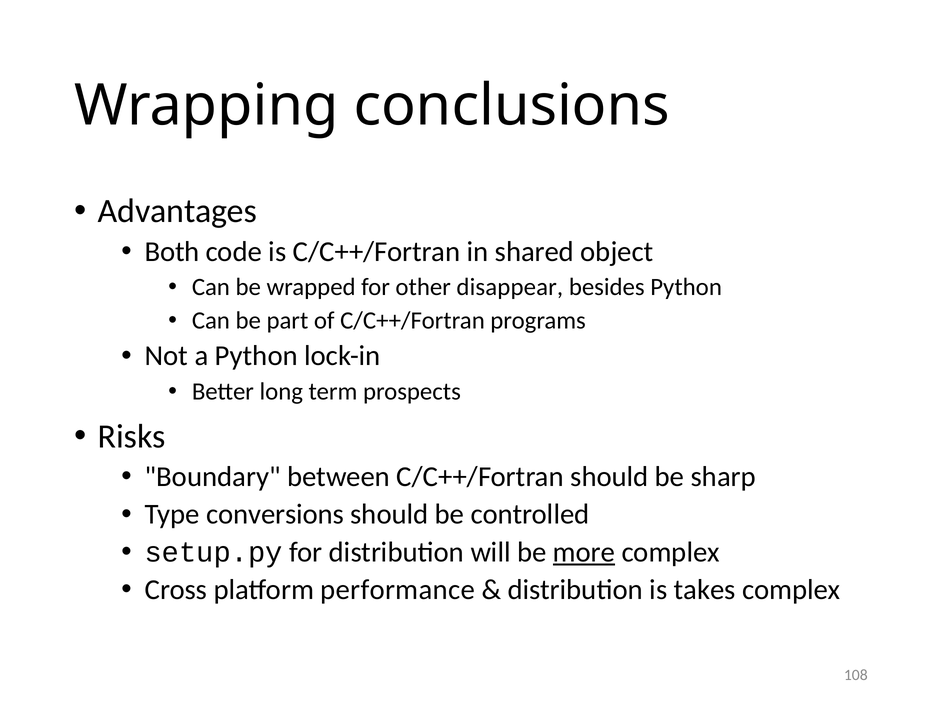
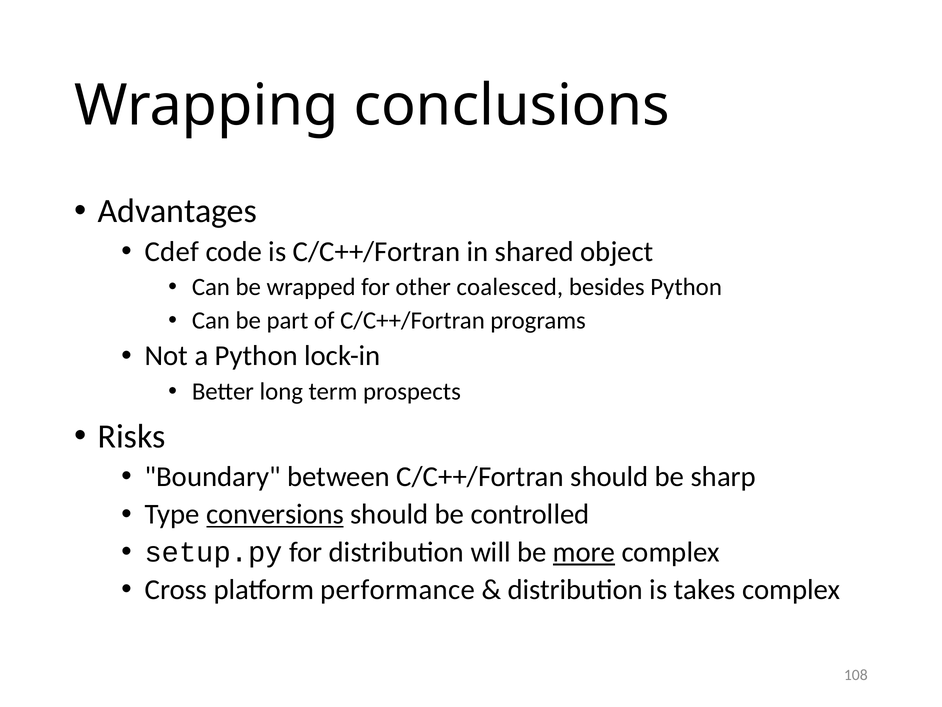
Both: Both -> Cdef
disappear: disappear -> coalesced
conversions underline: none -> present
